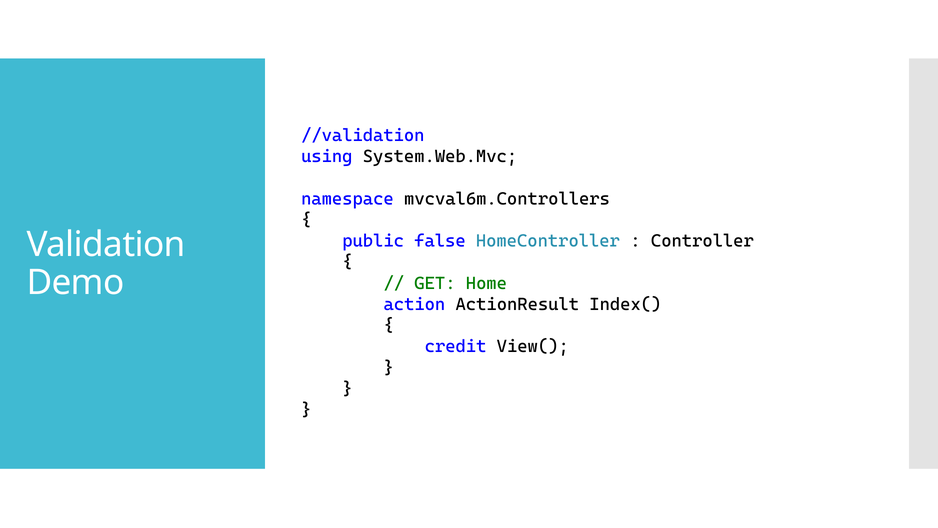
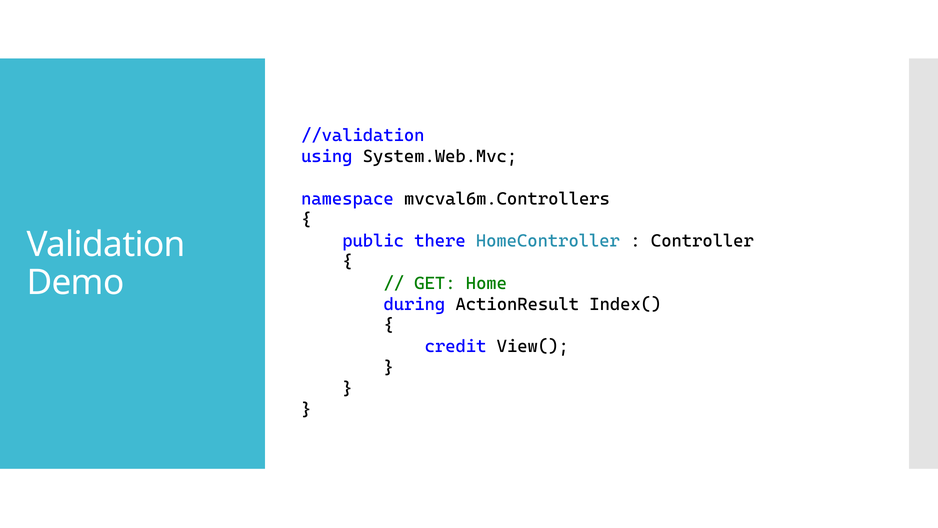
false: false -> there
action: action -> during
